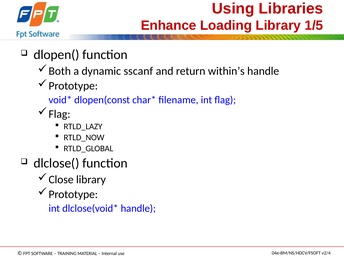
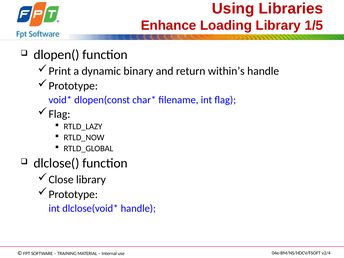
Both: Both -> Print
sscanf: sscanf -> binary
